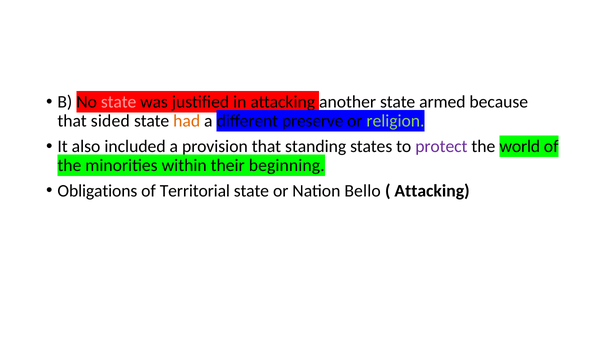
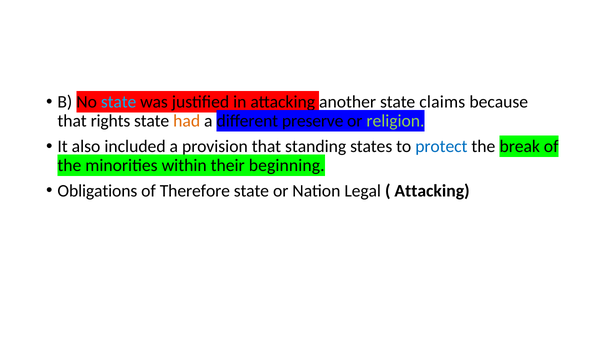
state at (119, 102) colour: pink -> light blue
armed: armed -> claims
sided: sided -> rights
protect colour: purple -> blue
world: world -> break
Territorial: Territorial -> Therefore
Bello: Bello -> Legal
